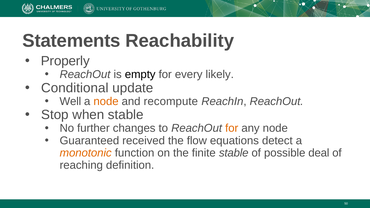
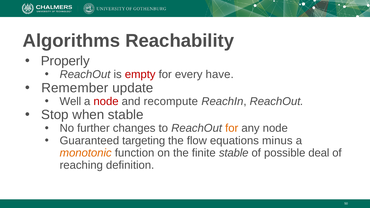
Statements: Statements -> Algorithms
empty colour: black -> red
likely: likely -> have
Conditional: Conditional -> Remember
node at (106, 101) colour: orange -> red
received: received -> targeting
detect: detect -> minus
